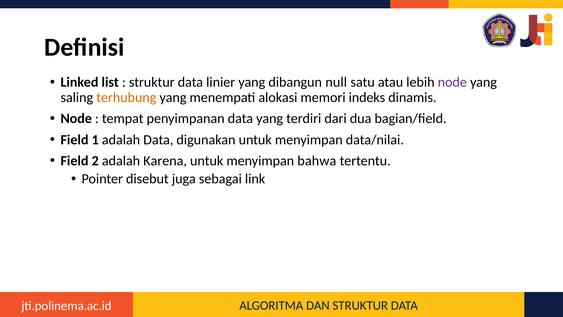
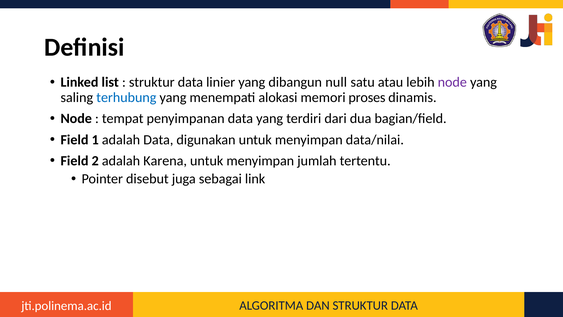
terhubung colour: orange -> blue
indeks: indeks -> proses
bahwa: bahwa -> jumlah
